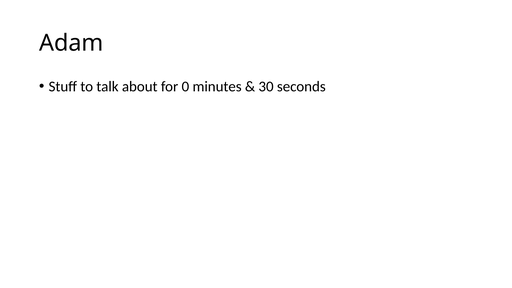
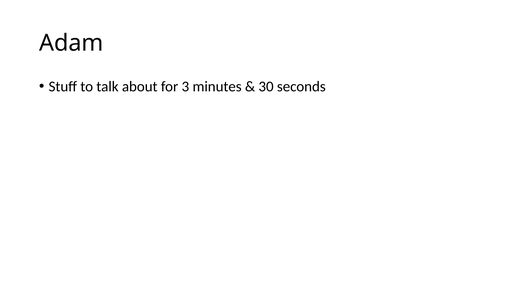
0: 0 -> 3
